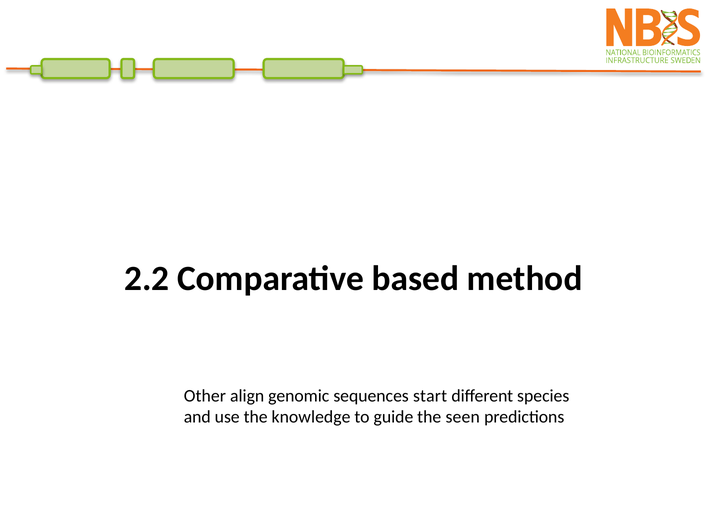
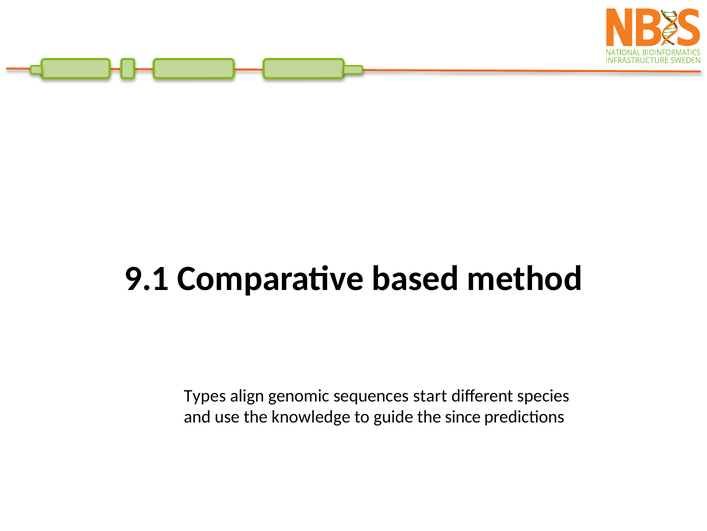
2.2: 2.2 -> 9.1
Other: Other -> Types
seen: seen -> since
